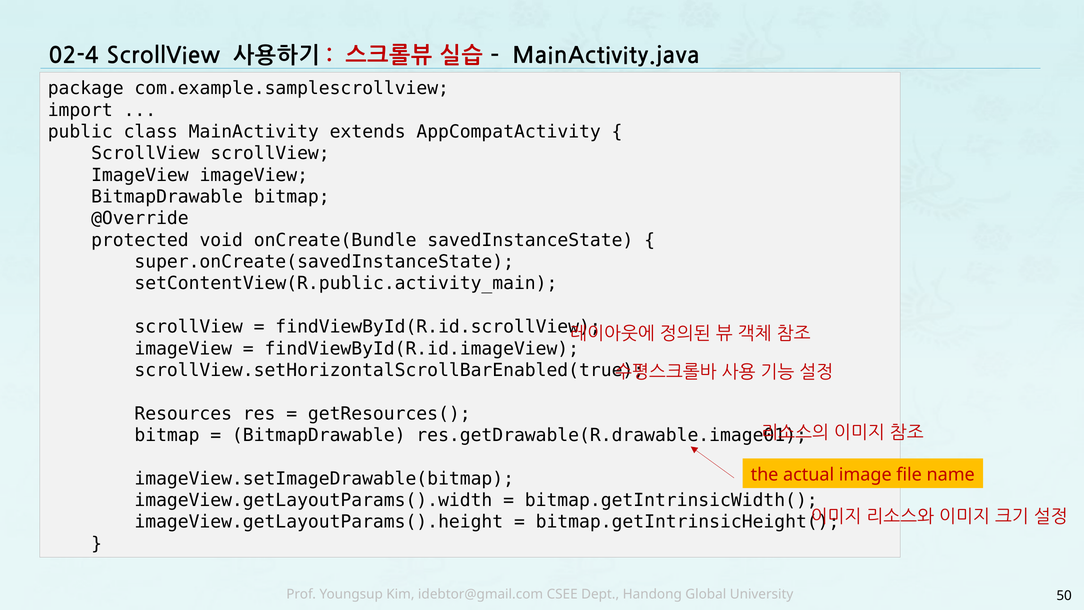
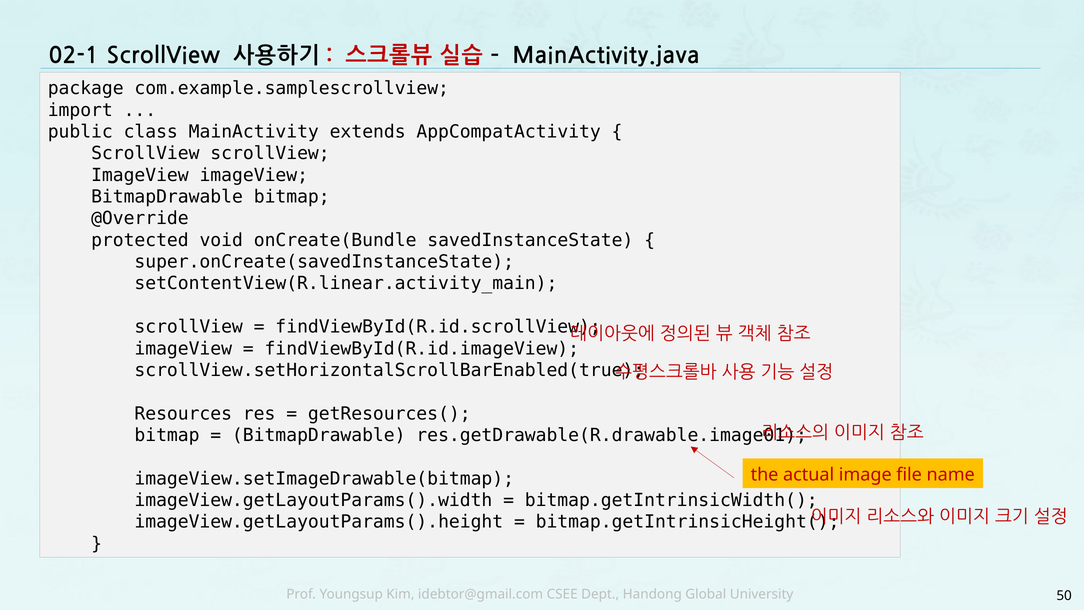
02-4: 02-4 -> 02-1
setContentView(R.public.activity_main: setContentView(R.public.activity_main -> setContentView(R.linear.activity_main
